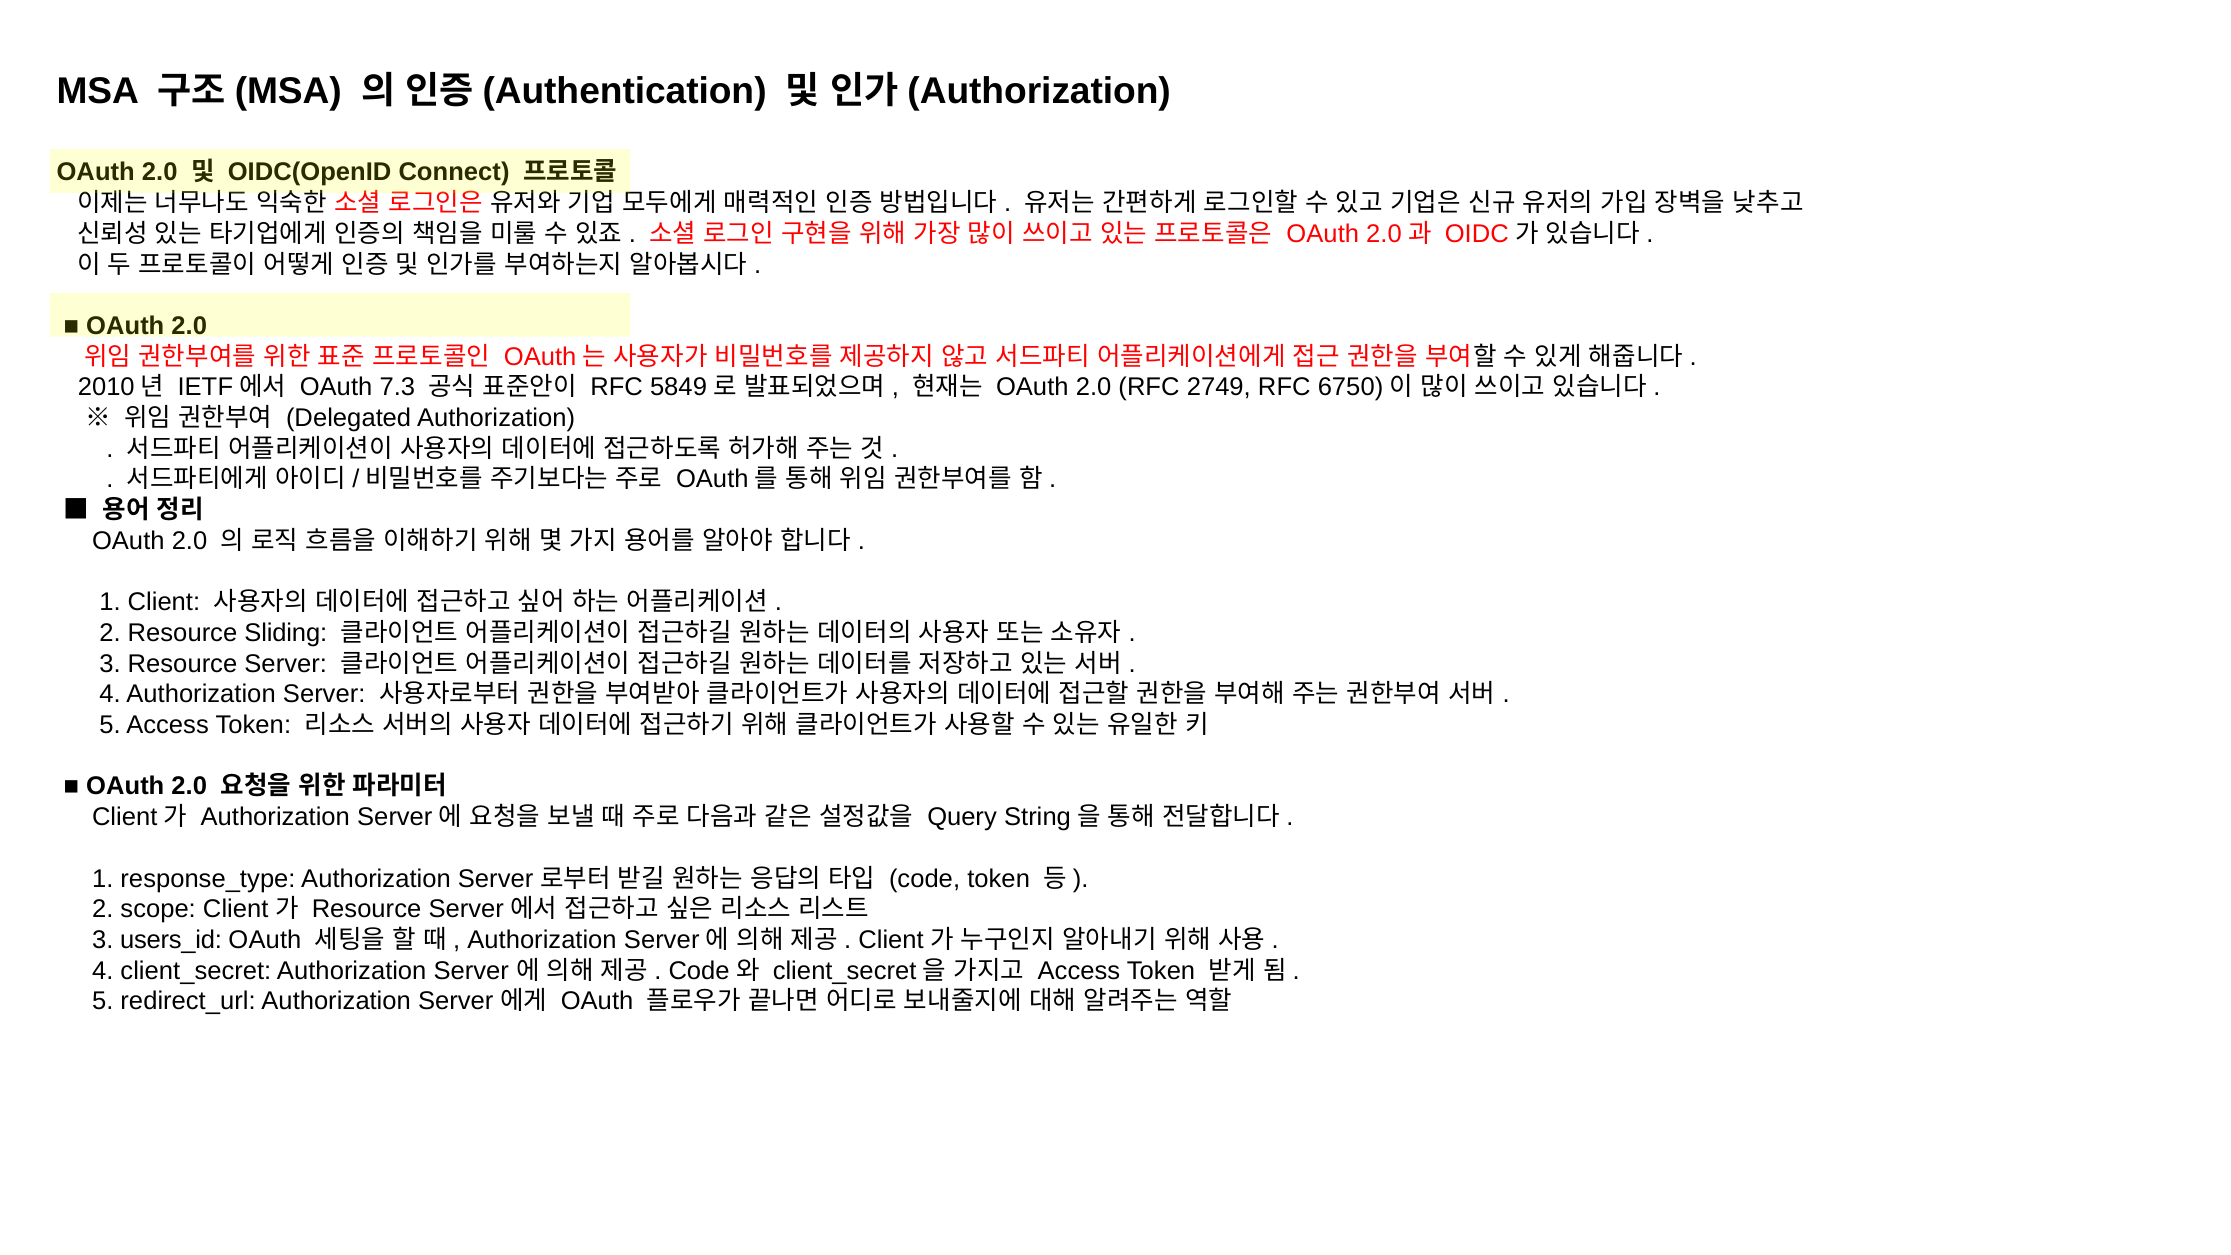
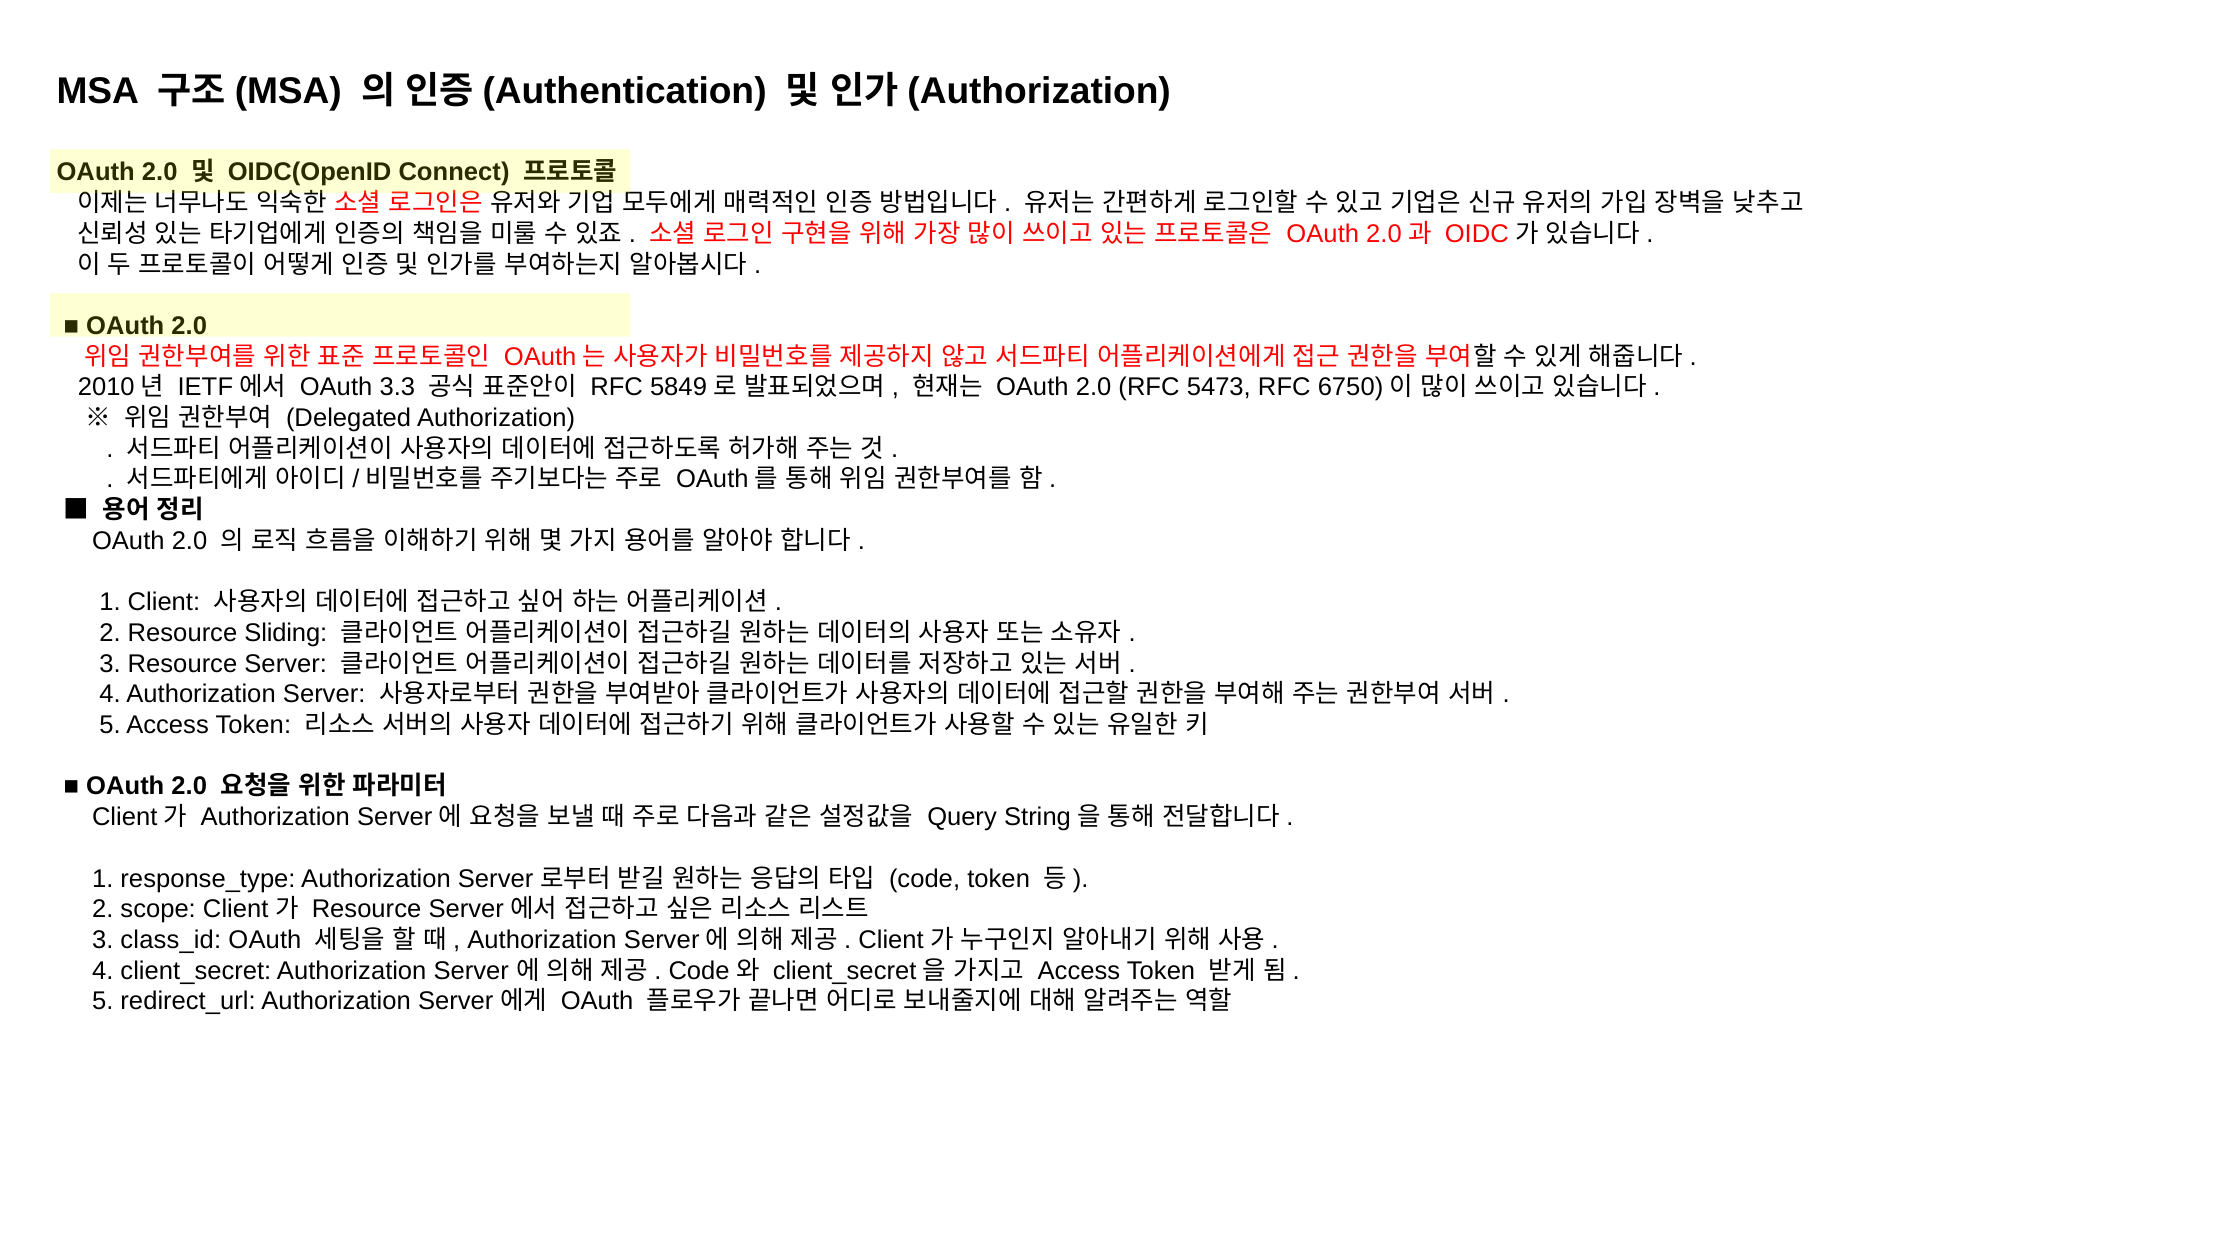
7.3: 7.3 -> 3.3
2749: 2749 -> 5473
users_id: users_id -> class_id
